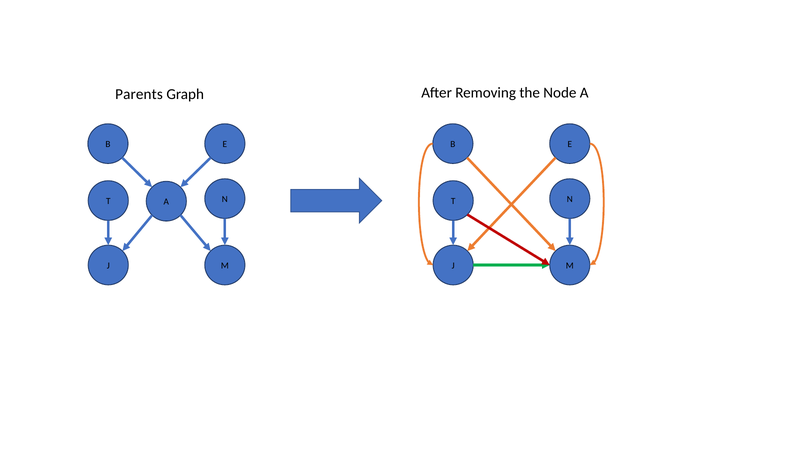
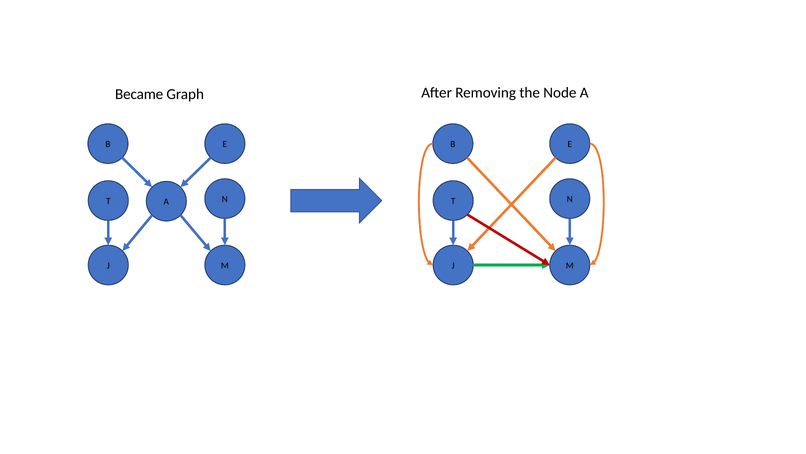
Parents: Parents -> Became
